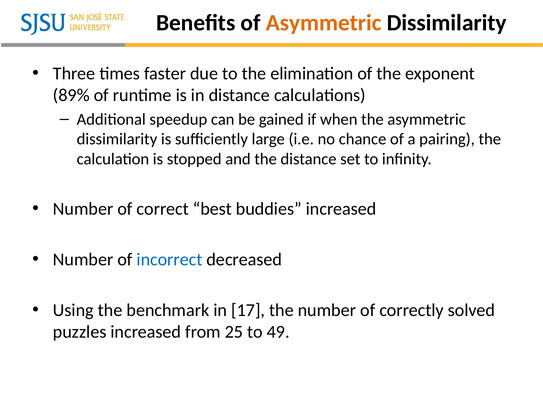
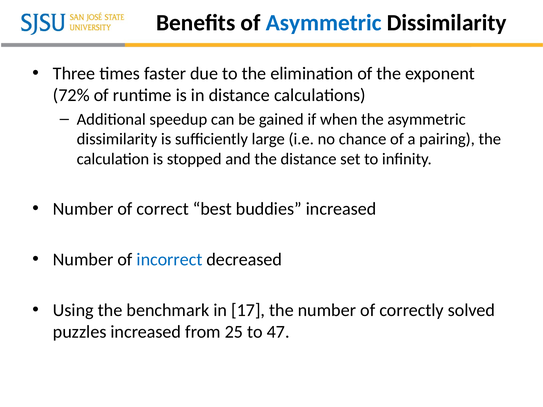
Asymmetric at (324, 23) colour: orange -> blue
89%: 89% -> 72%
49: 49 -> 47
